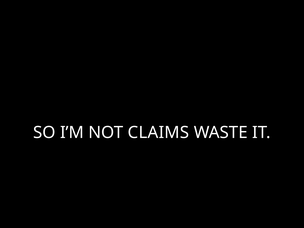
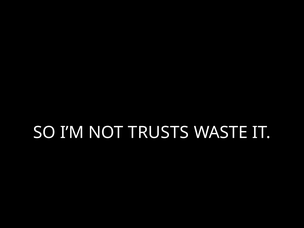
CLAIMS: CLAIMS -> TRUSTS
